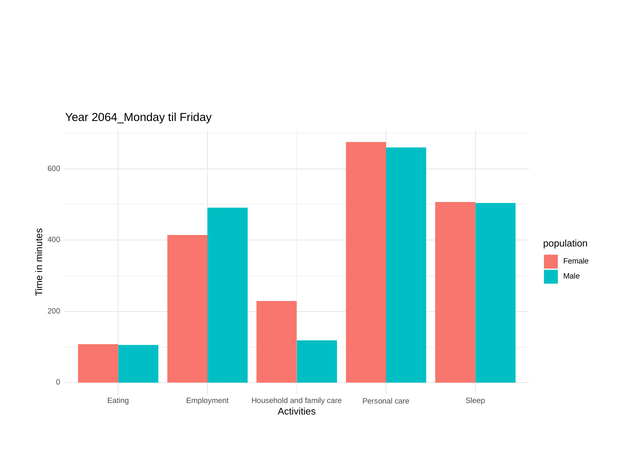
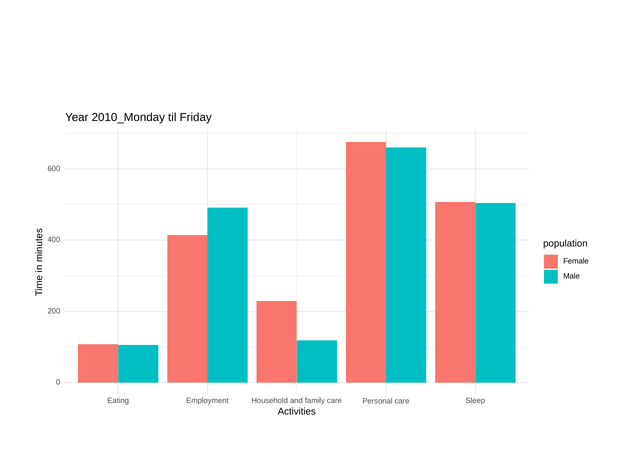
2064_Monday: 2064_Monday -> 2010_Monday
